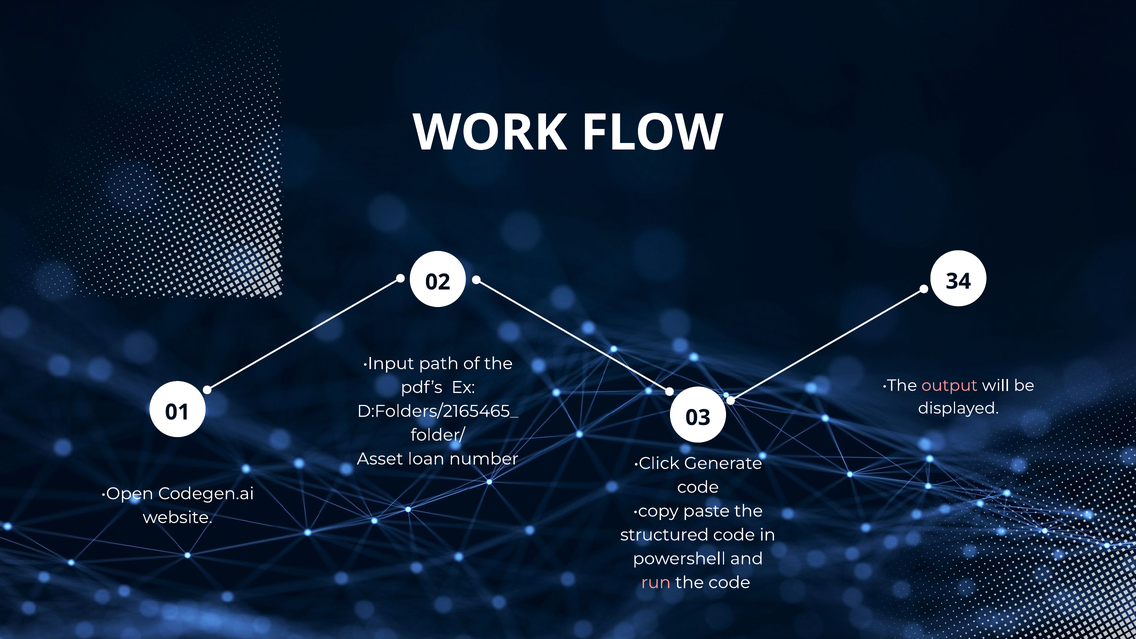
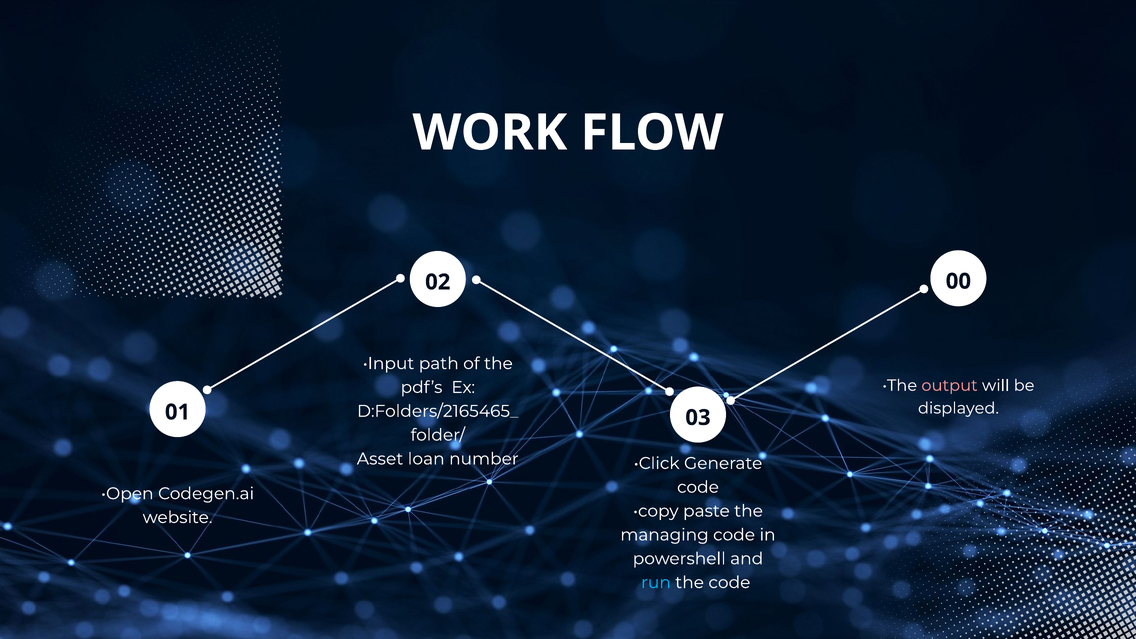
34: 34 -> 00
structured: structured -> managing
run colour: pink -> light blue
